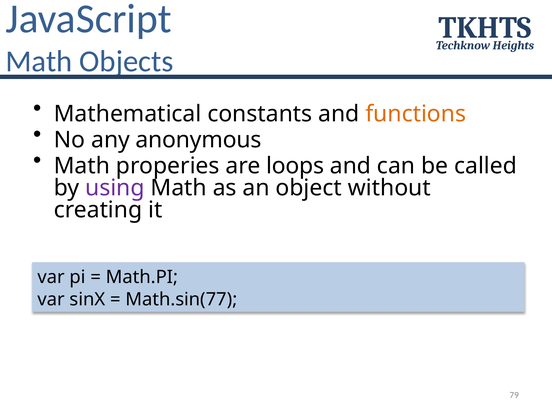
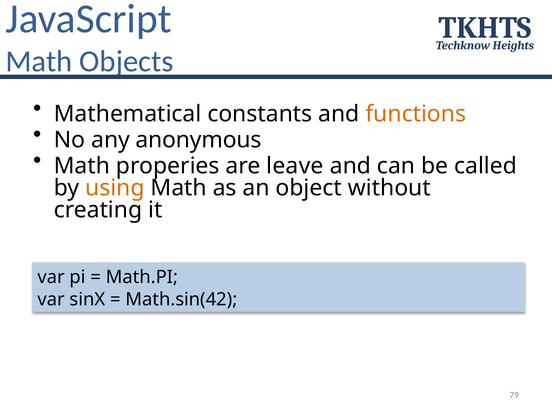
loops: loops -> leave
using colour: purple -> orange
Math.sin(77: Math.sin(77 -> Math.sin(42
